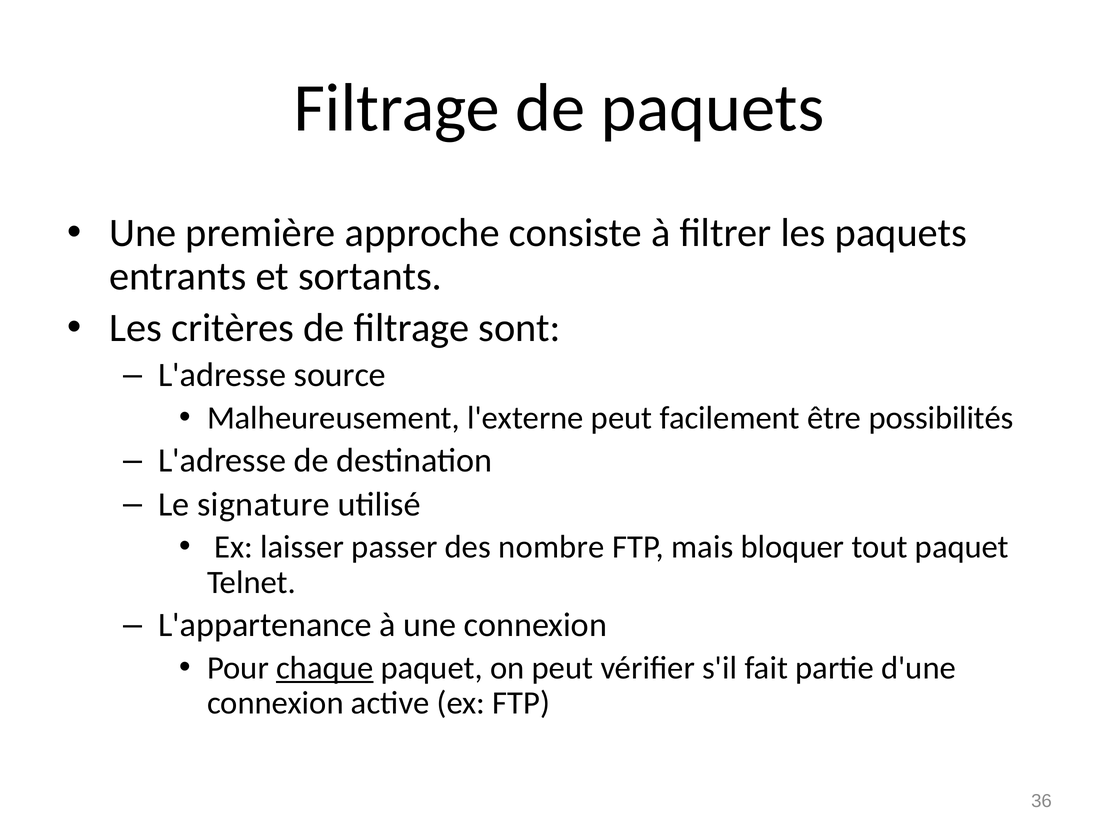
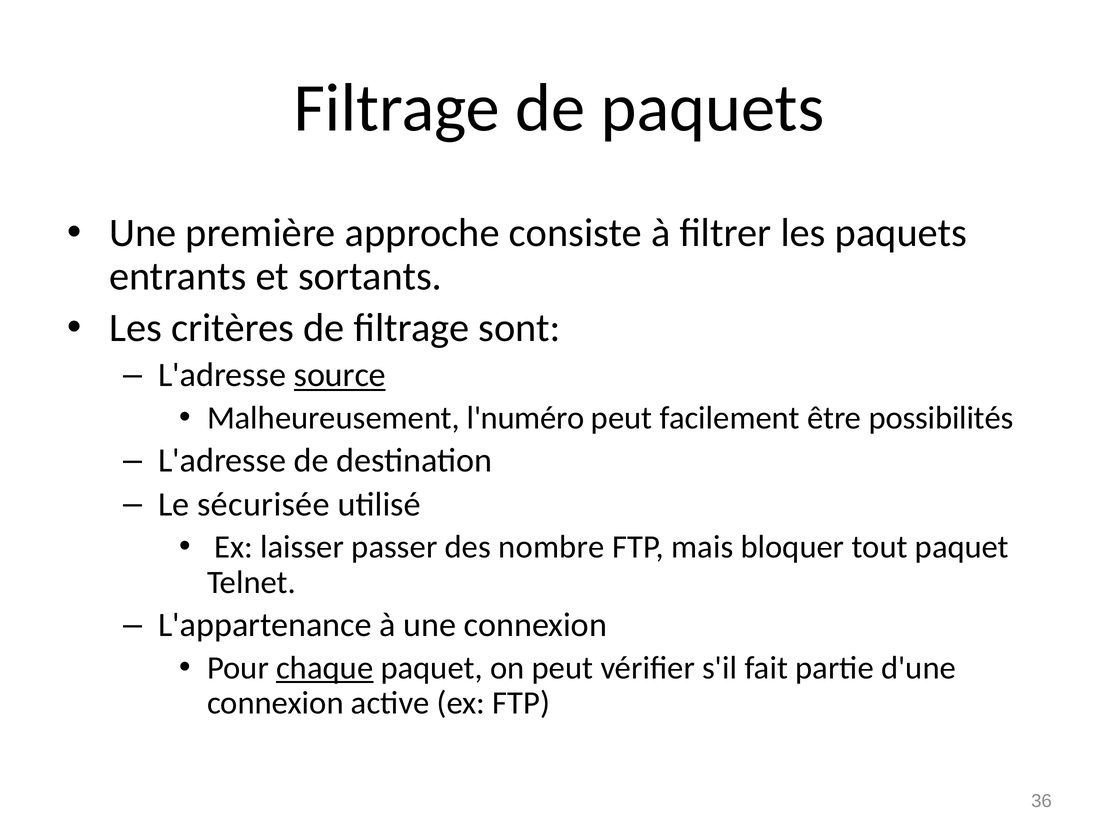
source underline: none -> present
l'externe: l'externe -> l'numéro
signature: signature -> sécurisée
